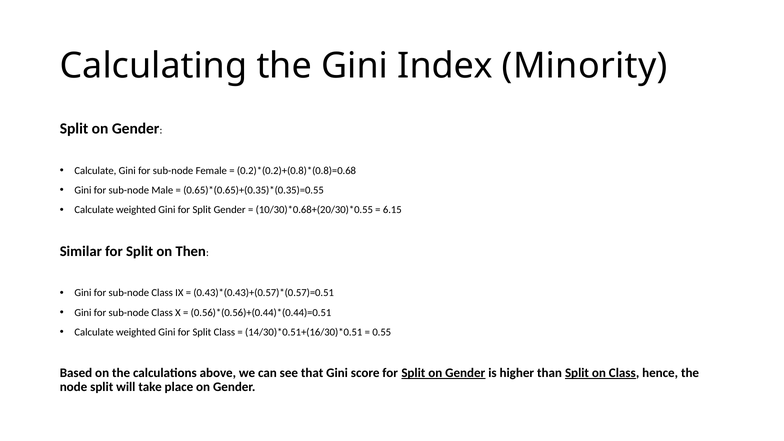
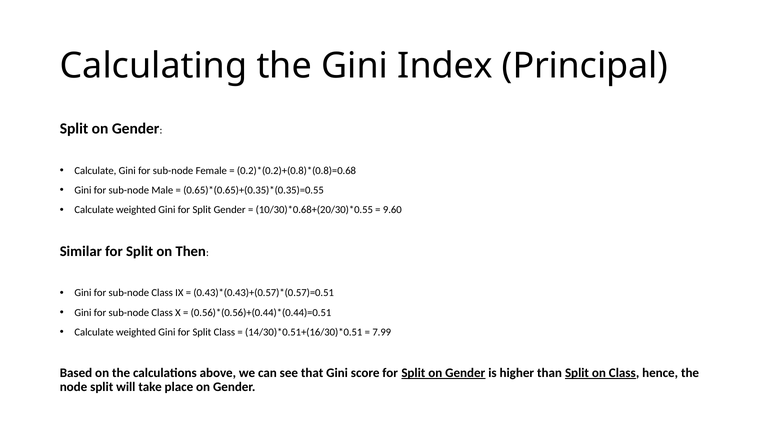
Minority: Minority -> Principal
6.15: 6.15 -> 9.60
0.55: 0.55 -> 7.99
